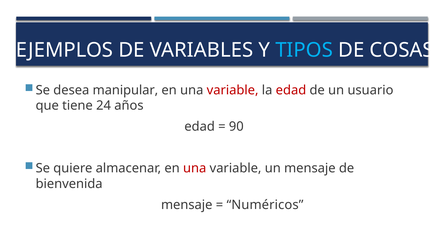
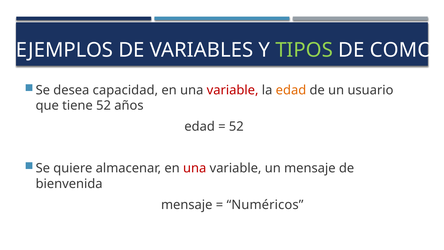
TIPOS colour: light blue -> light green
COSAS: COSAS -> COMO
manipular: manipular -> capacidad
edad at (291, 90) colour: red -> orange
tiene 24: 24 -> 52
90 at (236, 126): 90 -> 52
